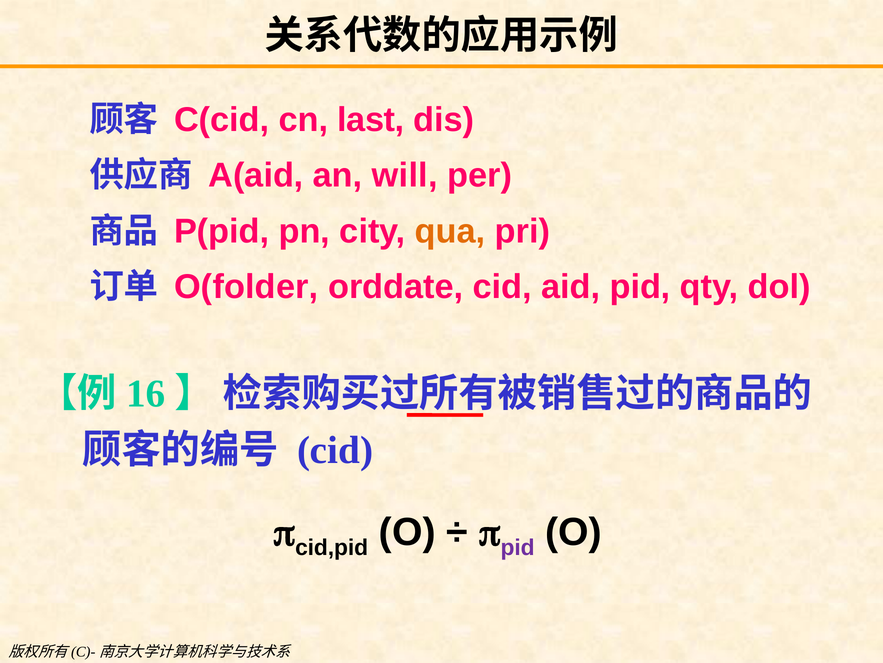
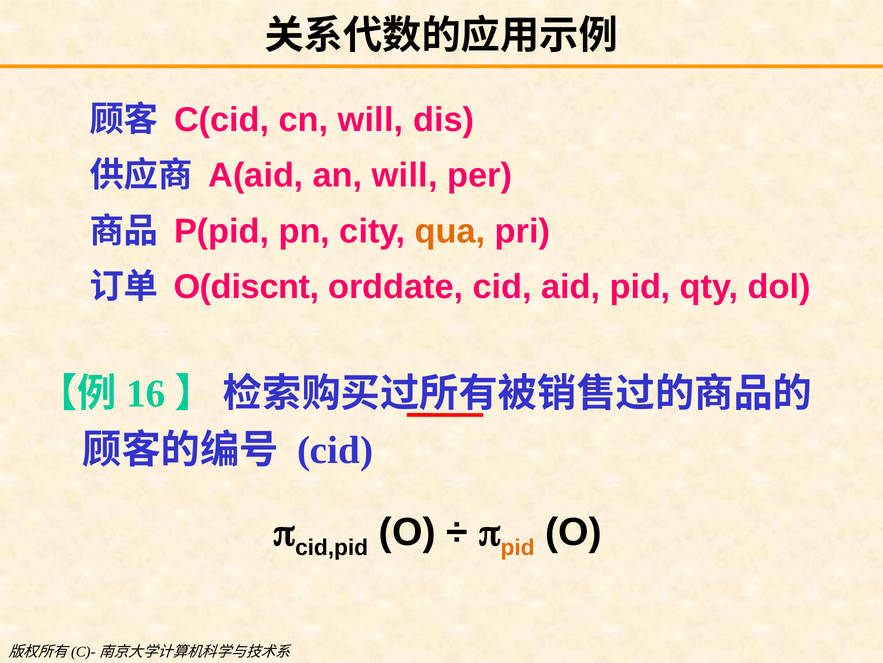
cn last: last -> will
O(folder: O(folder -> O(discnt
pid at (518, 547) colour: purple -> orange
